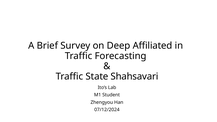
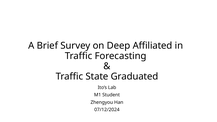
Shahsavari: Shahsavari -> Graduated
